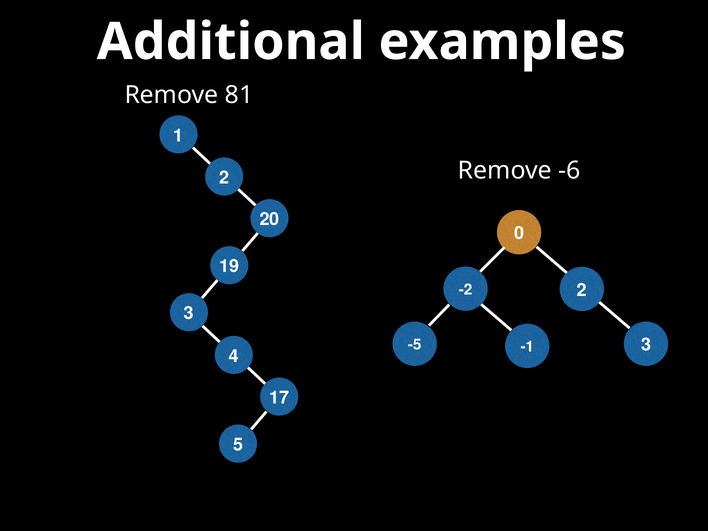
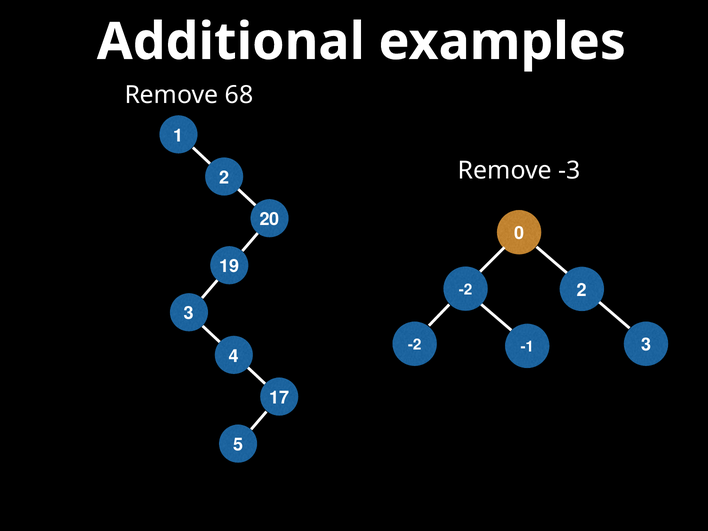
81: 81 -> 68
-6: -6 -> -3
-5 at (415, 345): -5 -> -2
